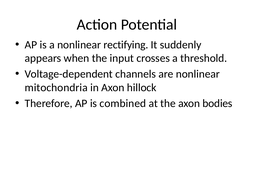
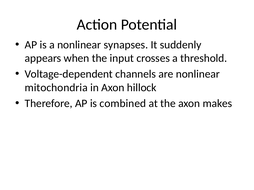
rectifying: rectifying -> synapses
bodies: bodies -> makes
